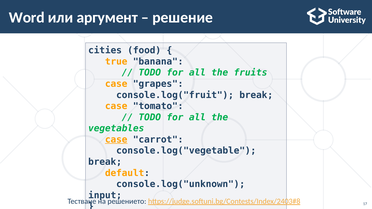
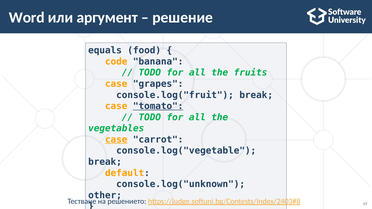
cities: cities -> equals
true: true -> code
tomato underline: none -> present
input: input -> other
